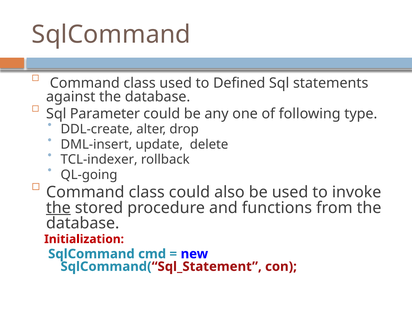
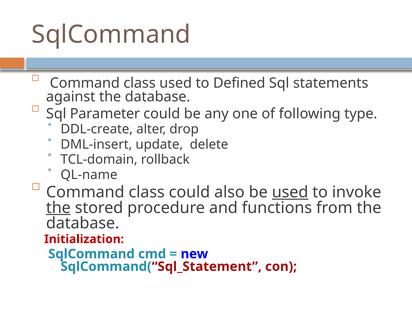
TCL-indexer: TCL-indexer -> TCL-domain
QL-going: QL-going -> QL-name
used at (290, 192) underline: none -> present
